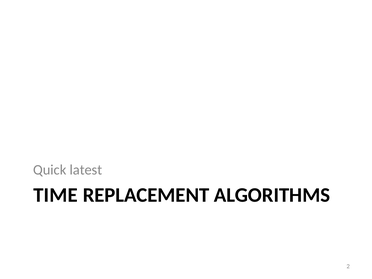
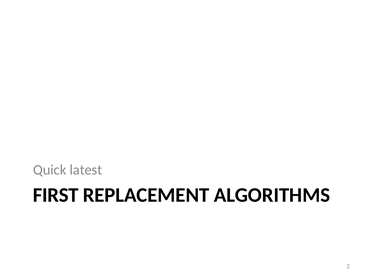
TIME: TIME -> FIRST
